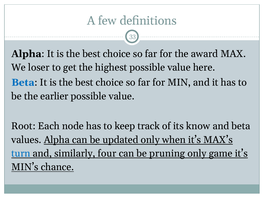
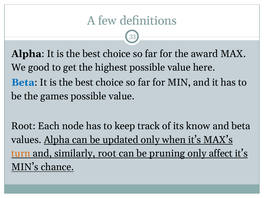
loser: loser -> good
earlier: earlier -> games
turn colour: blue -> orange
similarly four: four -> root
game: game -> affect
